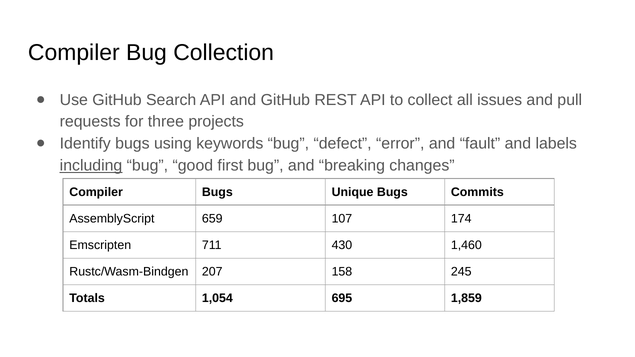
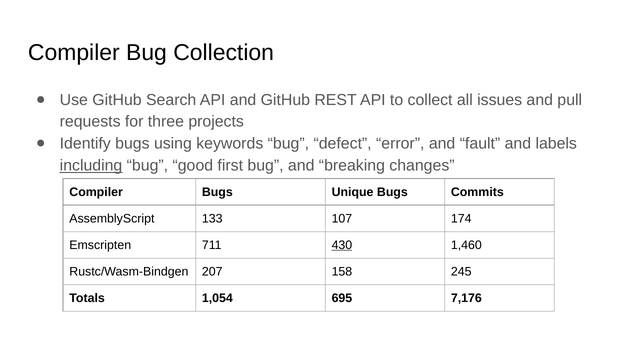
659: 659 -> 133
430 underline: none -> present
1,859: 1,859 -> 7,176
